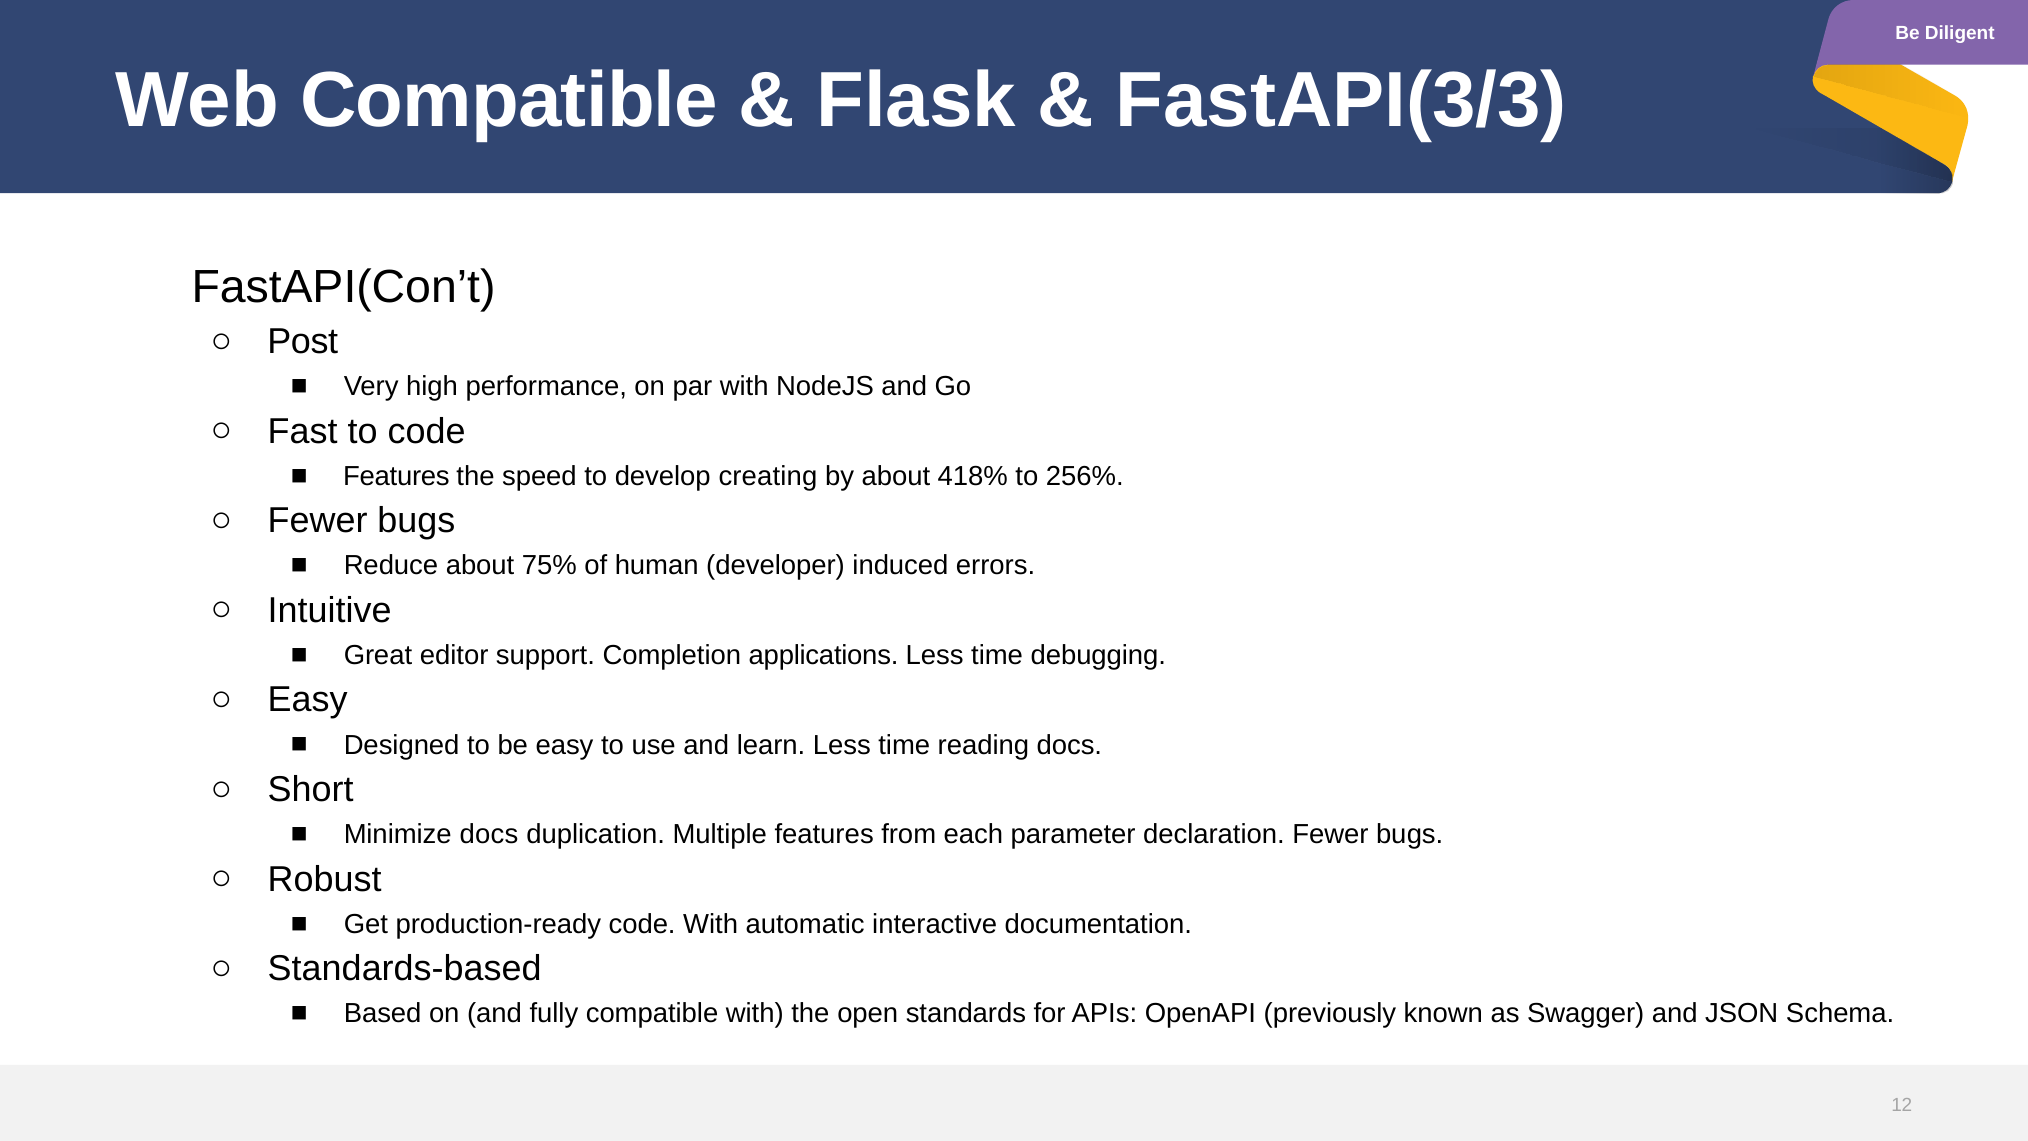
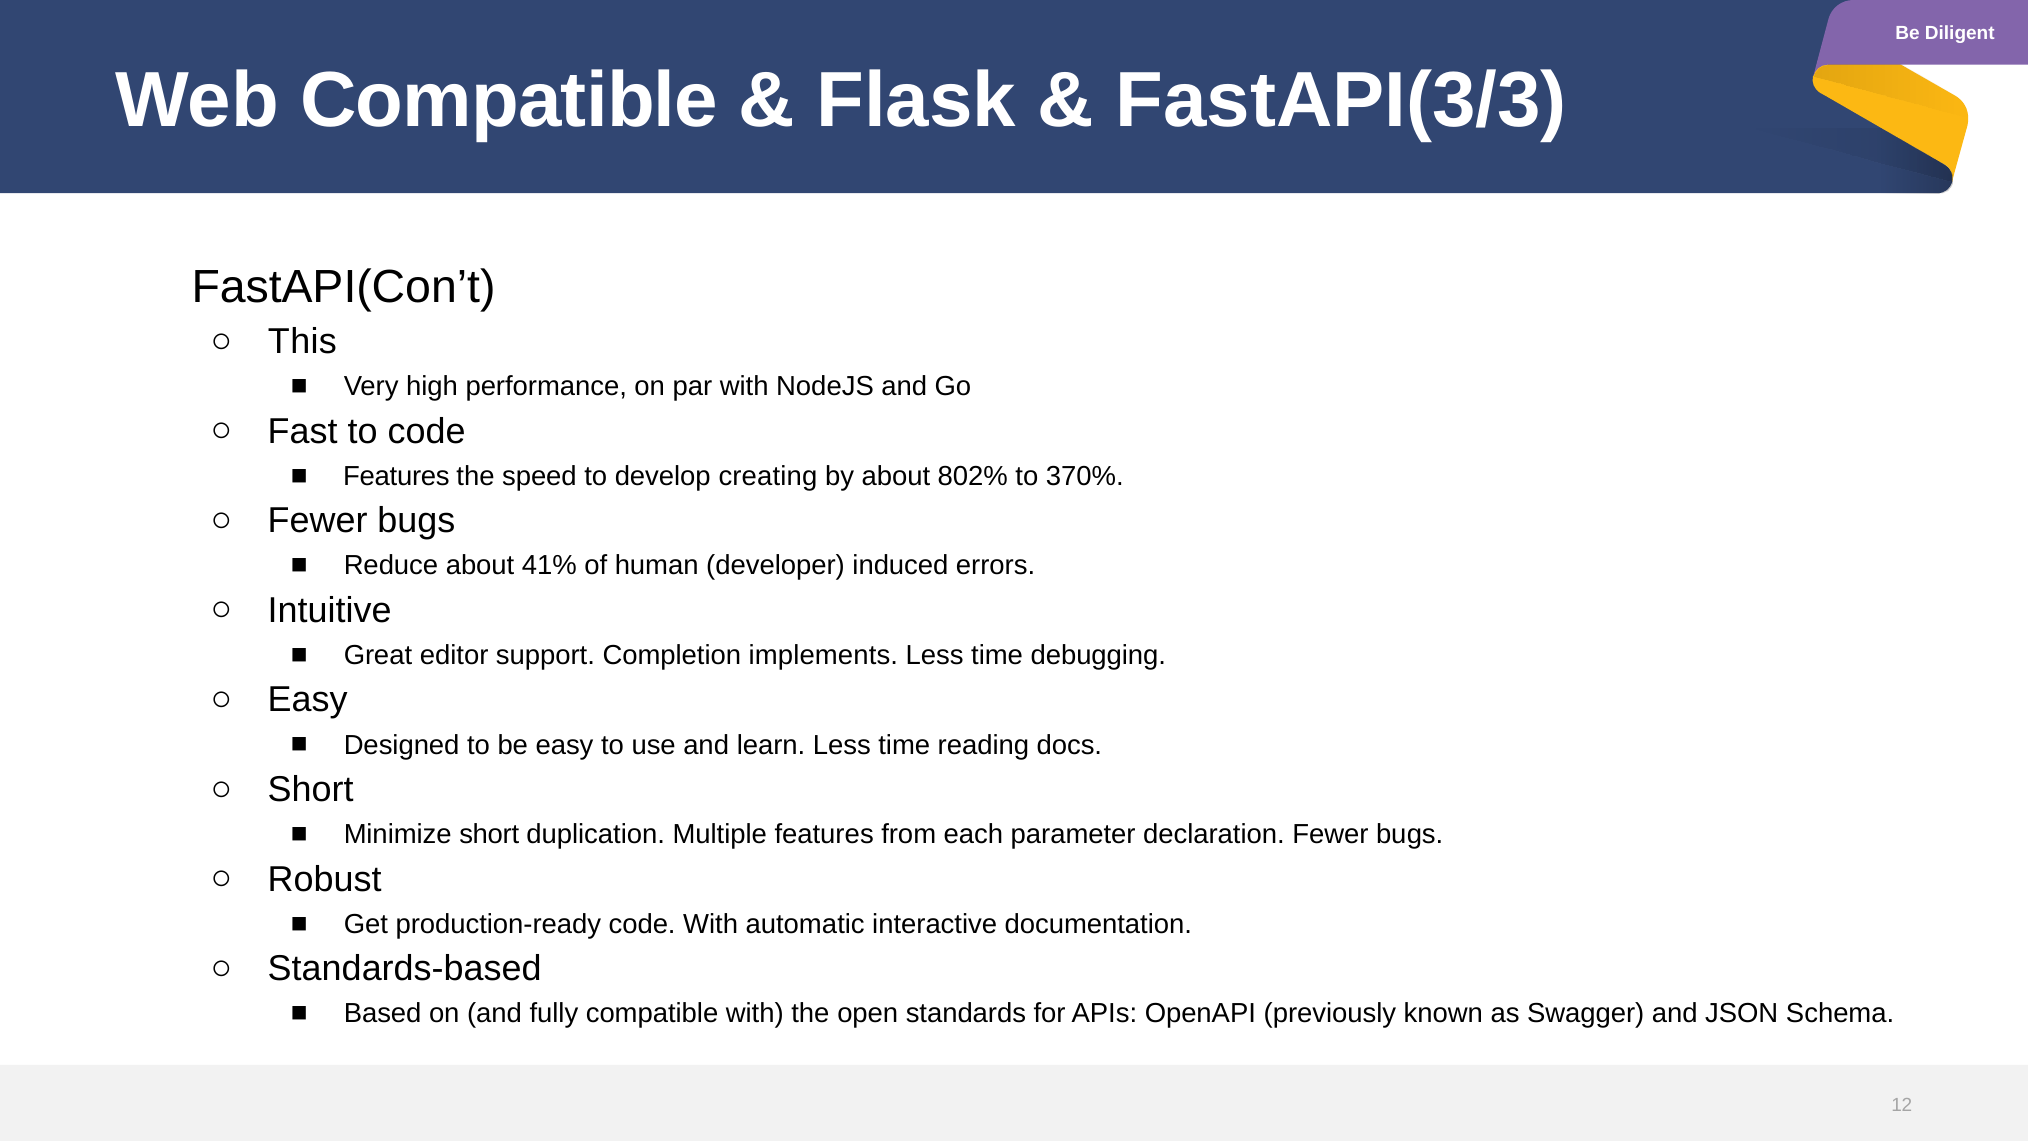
Post: Post -> This
418%: 418% -> 802%
256%: 256% -> 370%
75%: 75% -> 41%
applications: applications -> implements
Minimize docs: docs -> short
